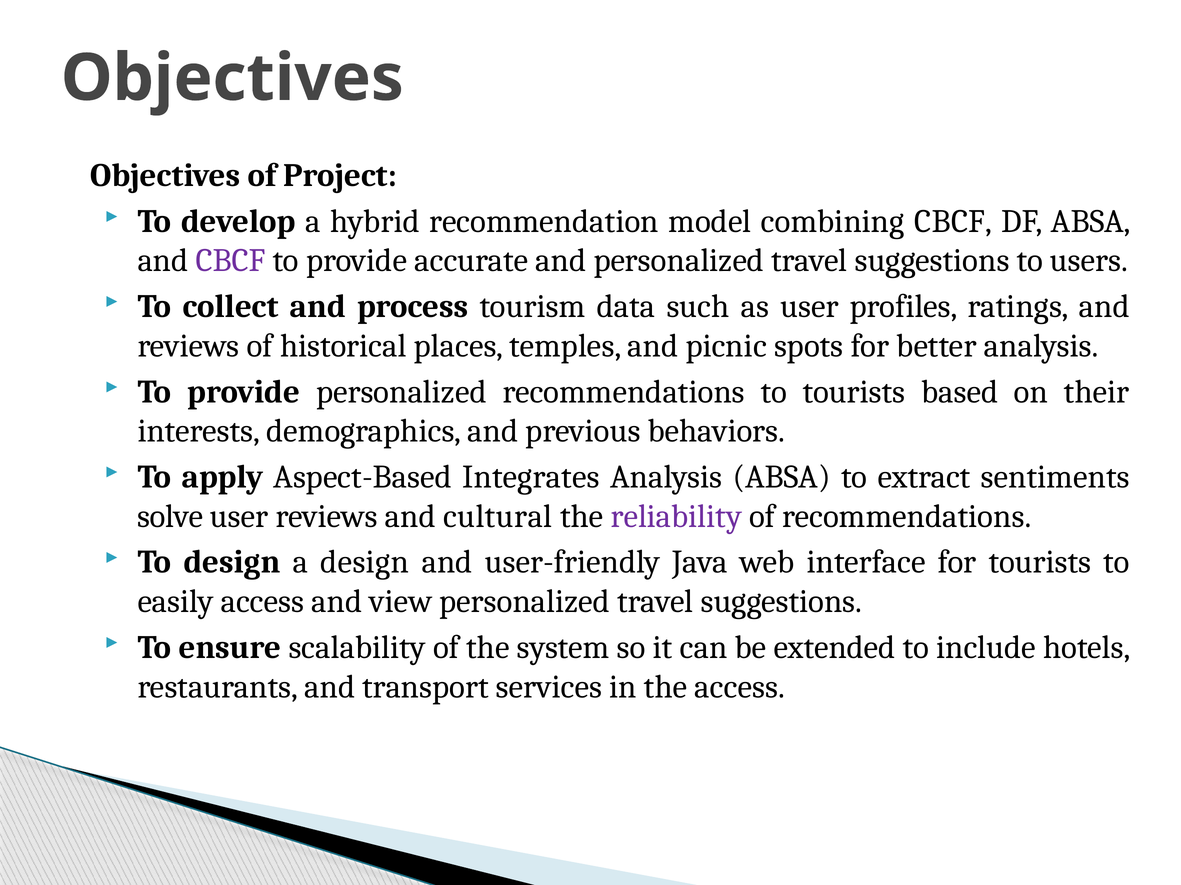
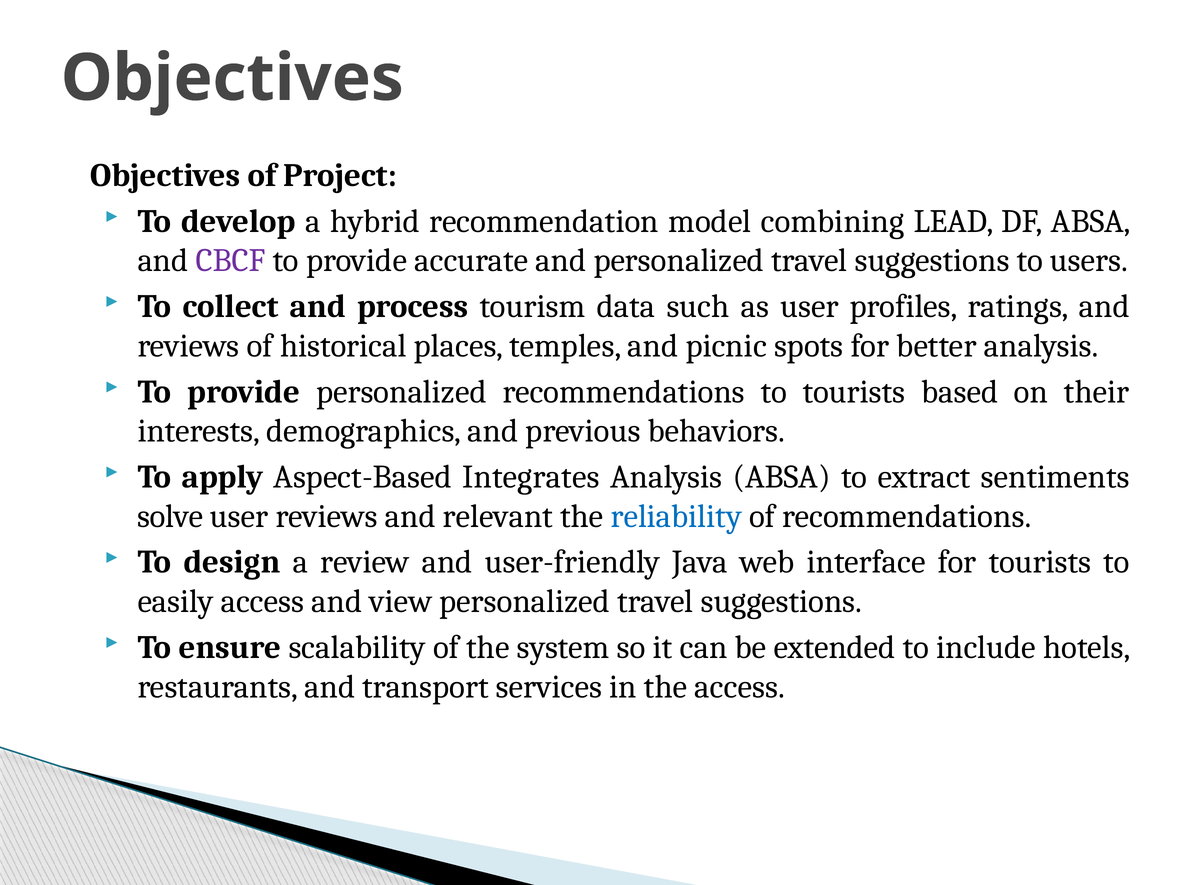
combining CBCF: CBCF -> LEAD
cultural: cultural -> relevant
reliability colour: purple -> blue
a design: design -> review
